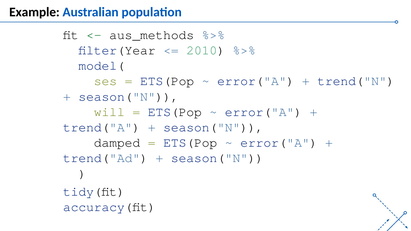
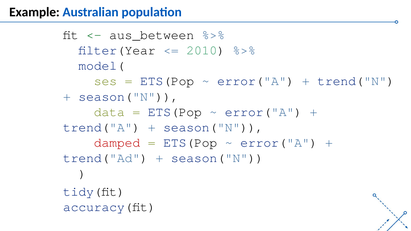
aus_methods: aus_methods -> aus_between
will: will -> data
damped colour: black -> red
